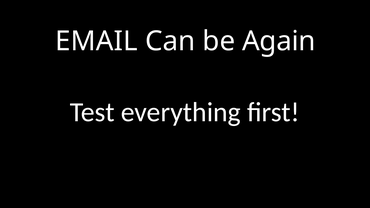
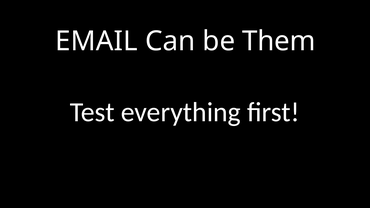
Again: Again -> Them
